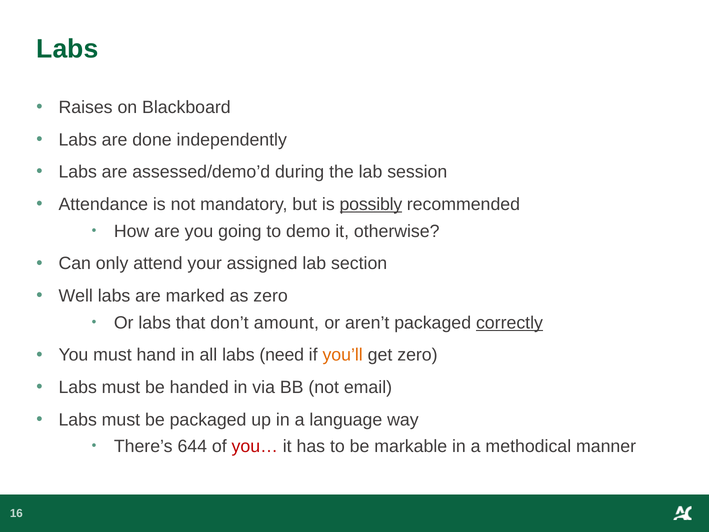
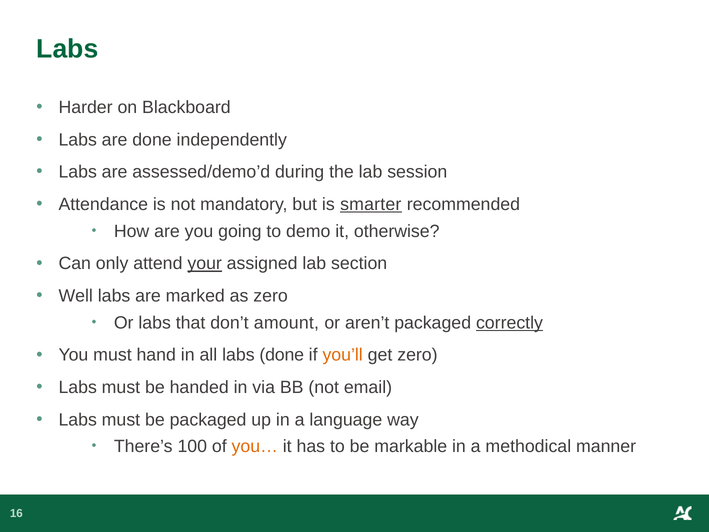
Raises: Raises -> Harder
possibly: possibly -> smarter
your underline: none -> present
labs need: need -> done
644: 644 -> 100
you… colour: red -> orange
